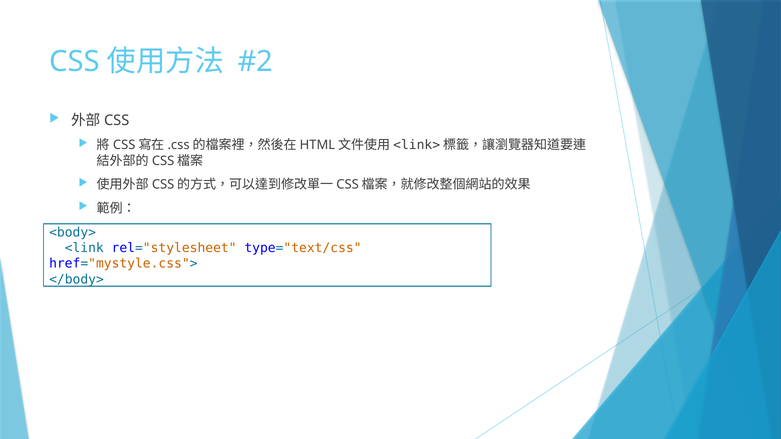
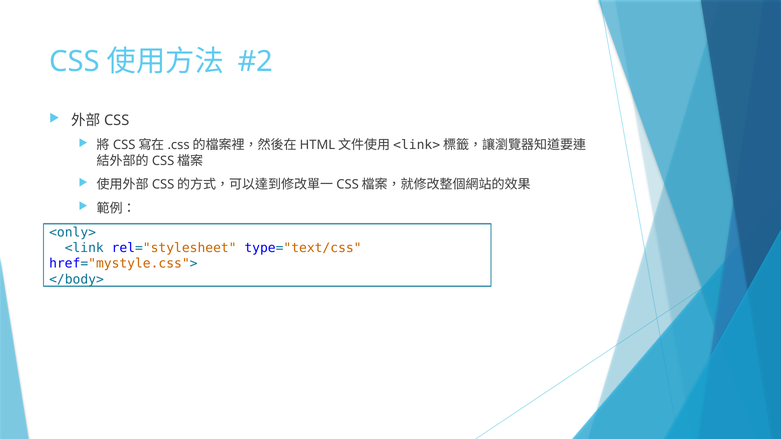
<body>: <body> -> <only>
